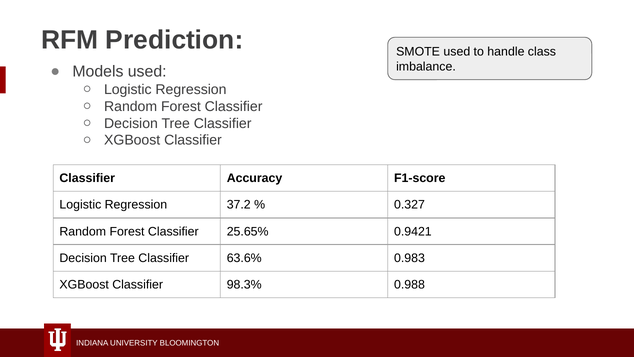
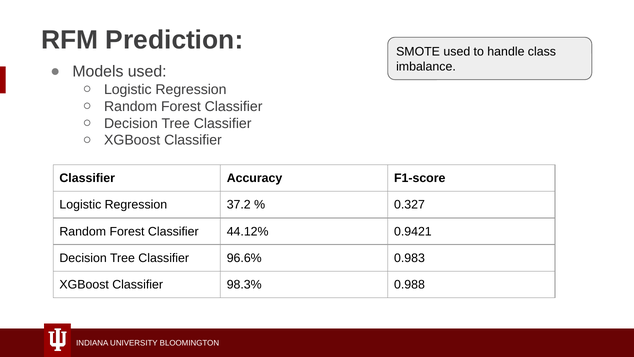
25.65%: 25.65% -> 44.12%
63.6%: 63.6% -> 96.6%
